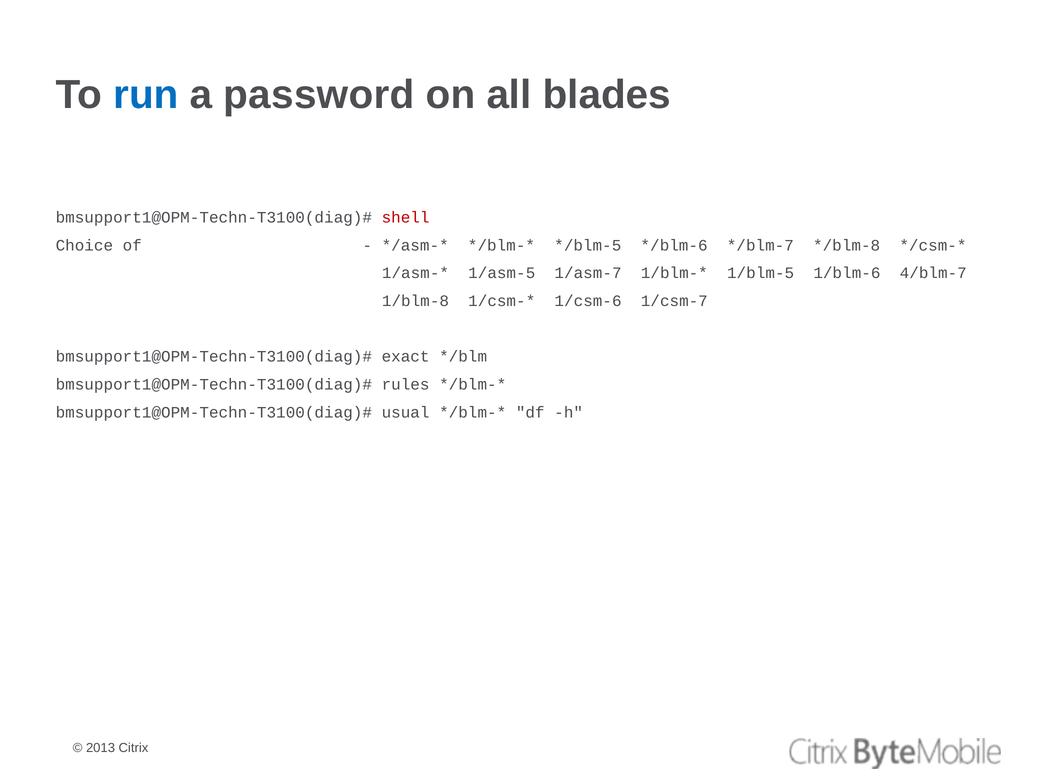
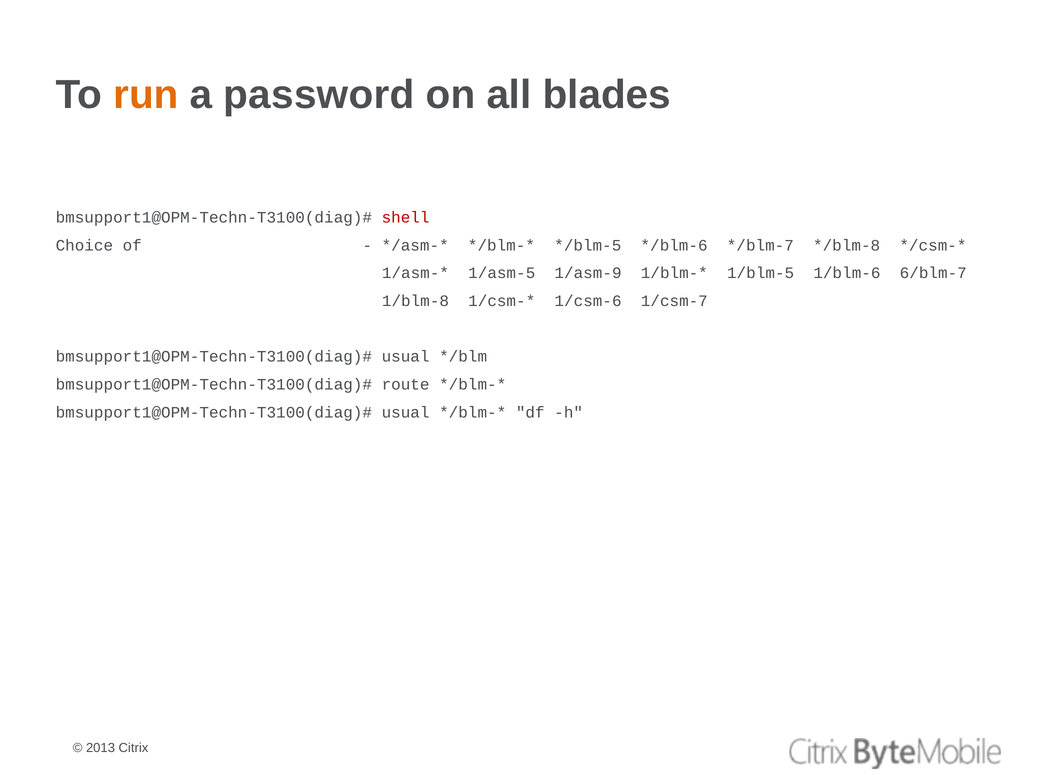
run colour: blue -> orange
1/asm-7: 1/asm-7 -> 1/asm-9
4/blm-7: 4/blm-7 -> 6/blm-7
exact at (406, 357): exact -> usual
rules: rules -> route
